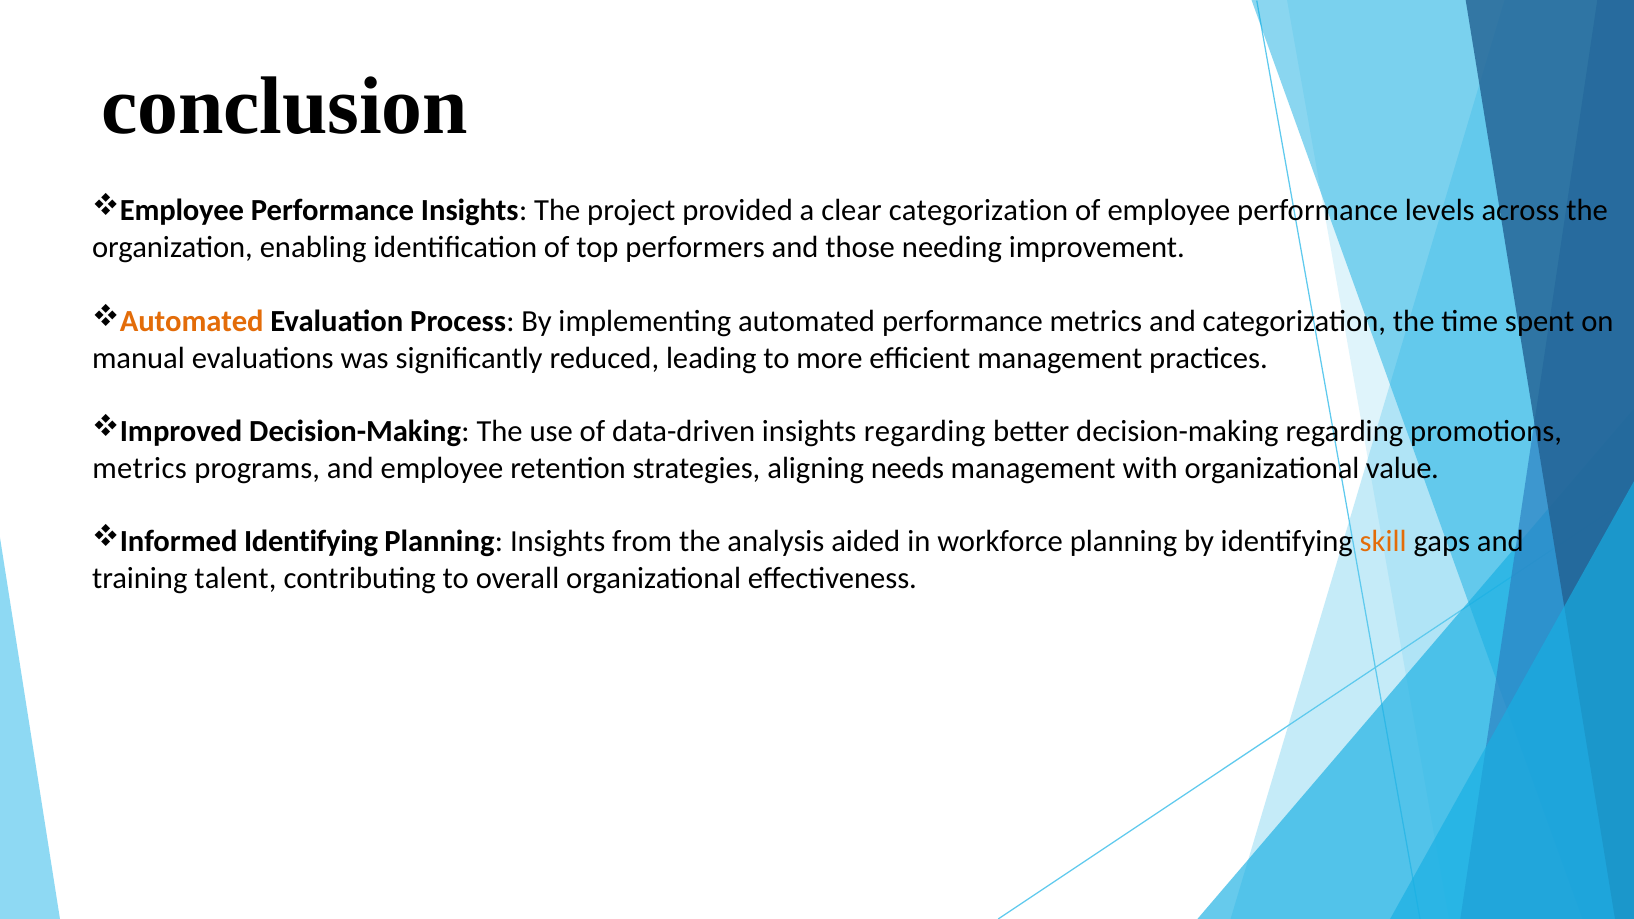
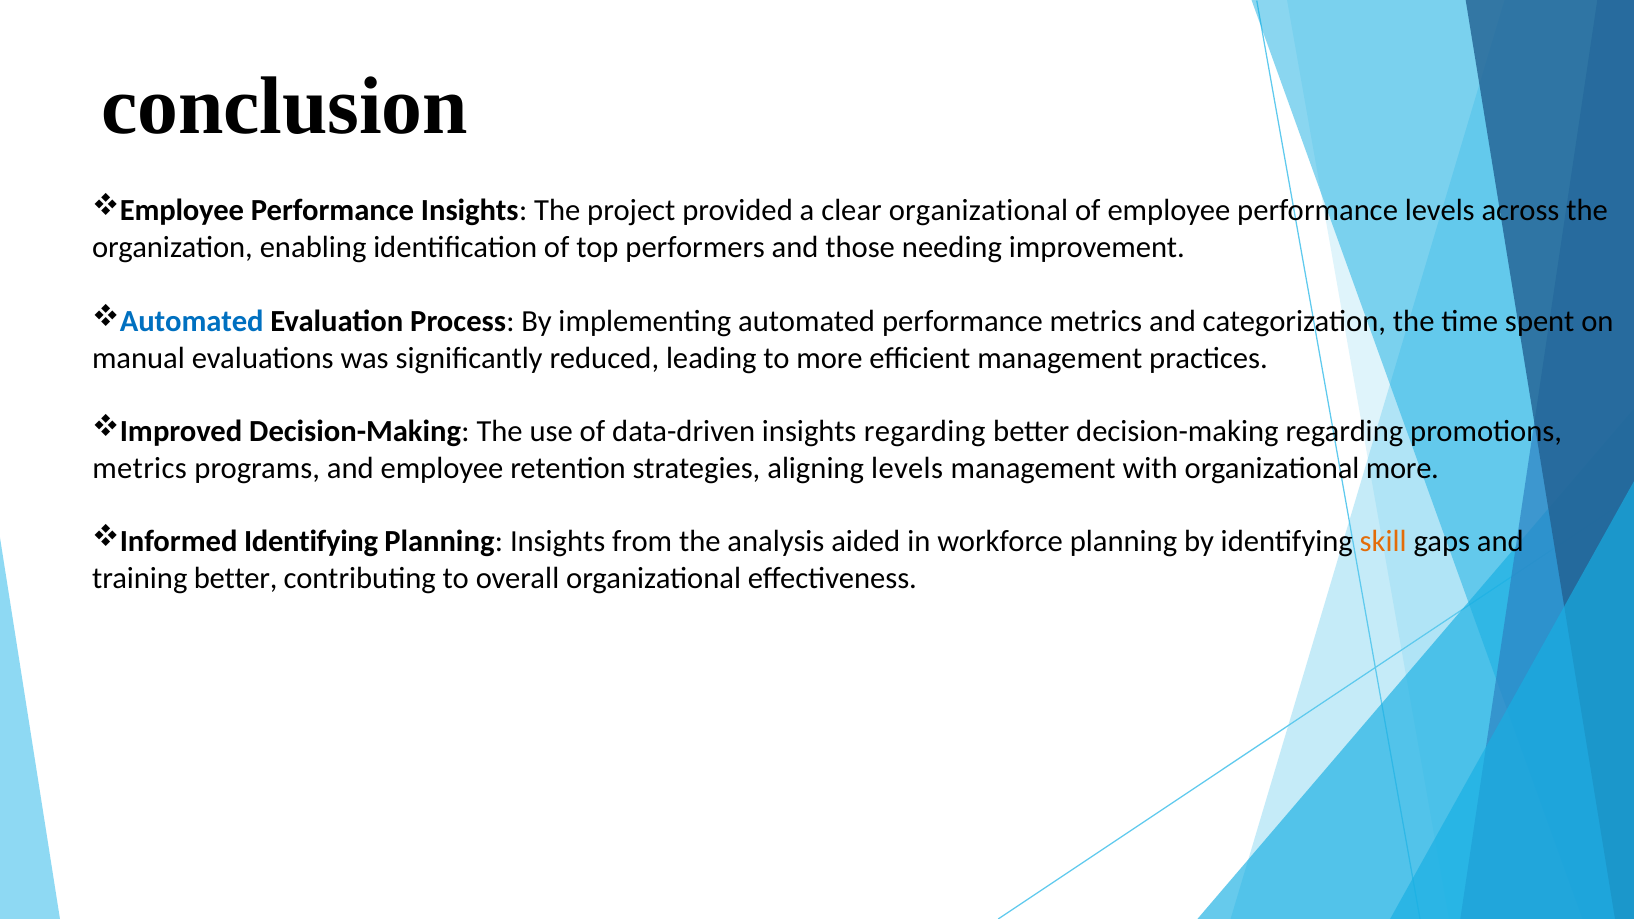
clear categorization: categorization -> organizational
Automated at (192, 321) colour: orange -> blue
aligning needs: needs -> levels
organizational value: value -> more
training talent: talent -> better
